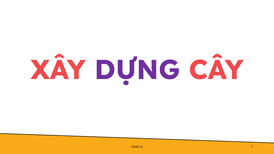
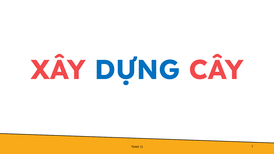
DỰNG colour: purple -> blue
